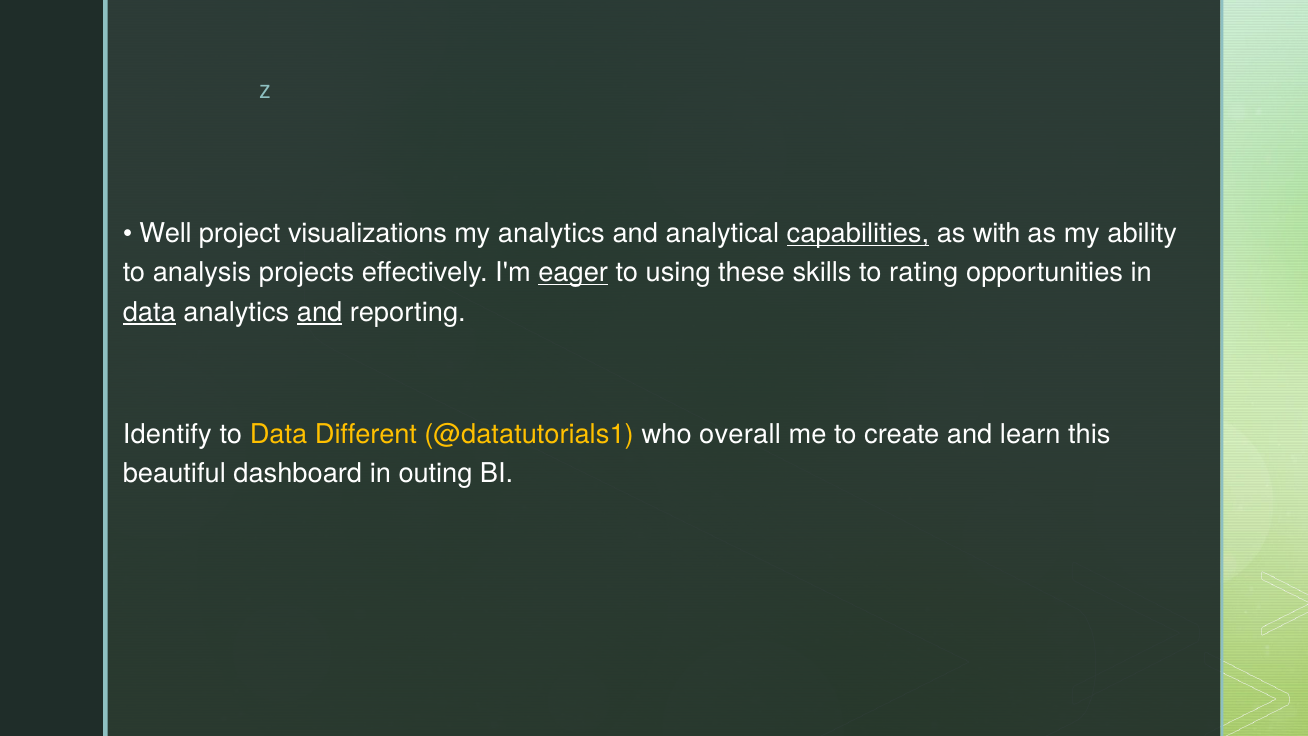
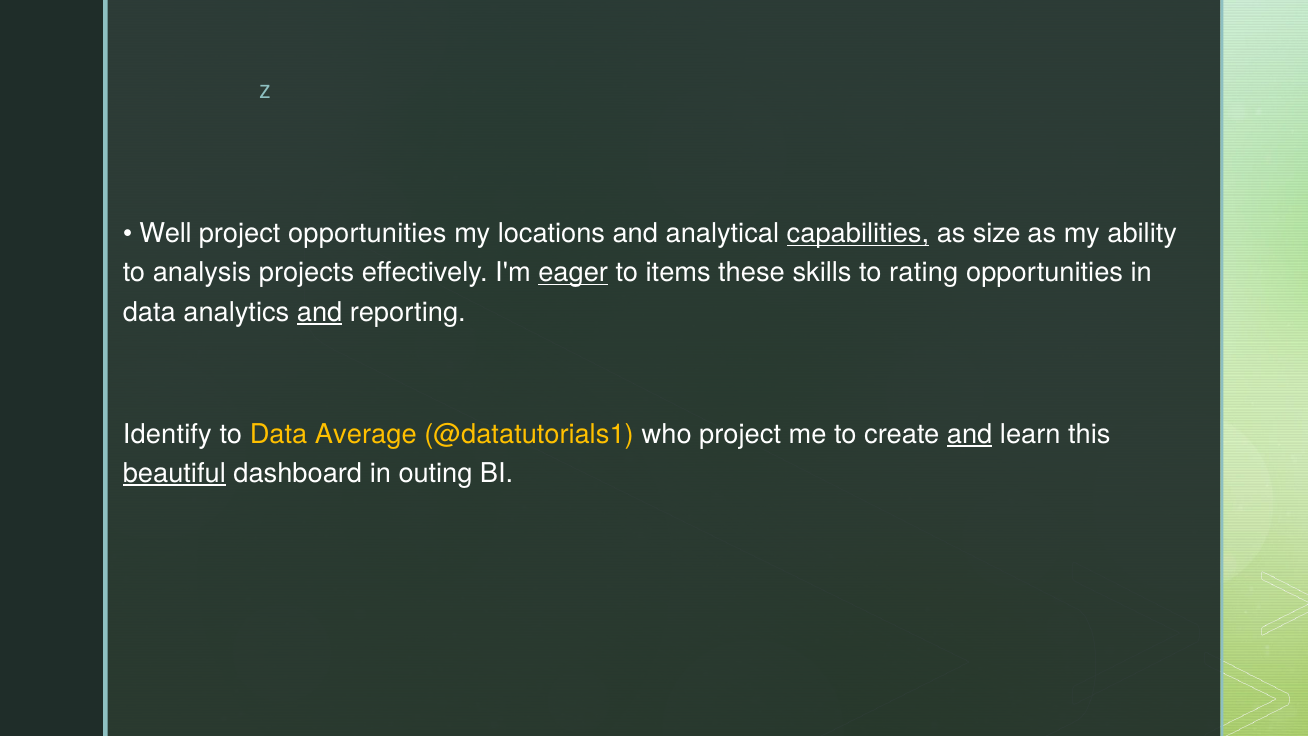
project visualizations: visualizations -> opportunities
my analytics: analytics -> locations
with: with -> size
using: using -> items
data at (149, 312) underline: present -> none
Different: Different -> Average
who overall: overall -> project
and at (970, 434) underline: none -> present
beautiful underline: none -> present
